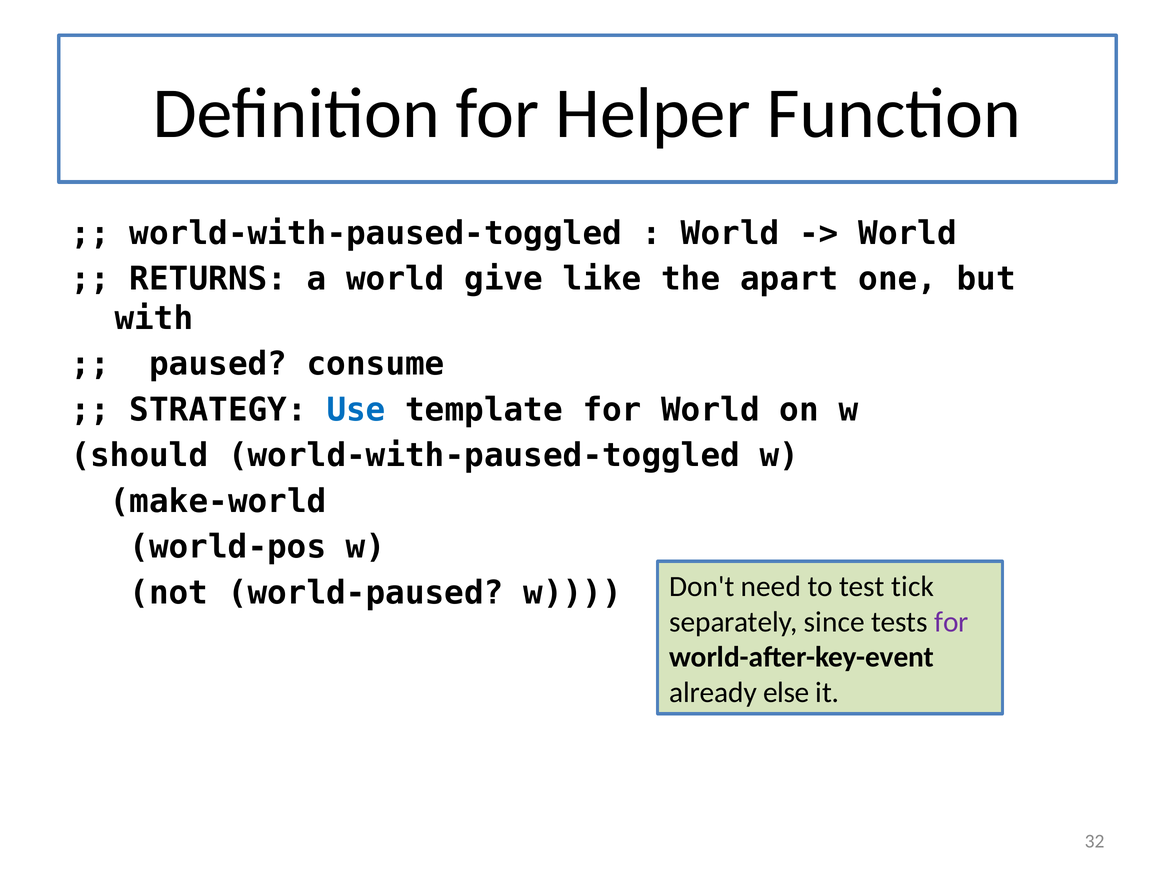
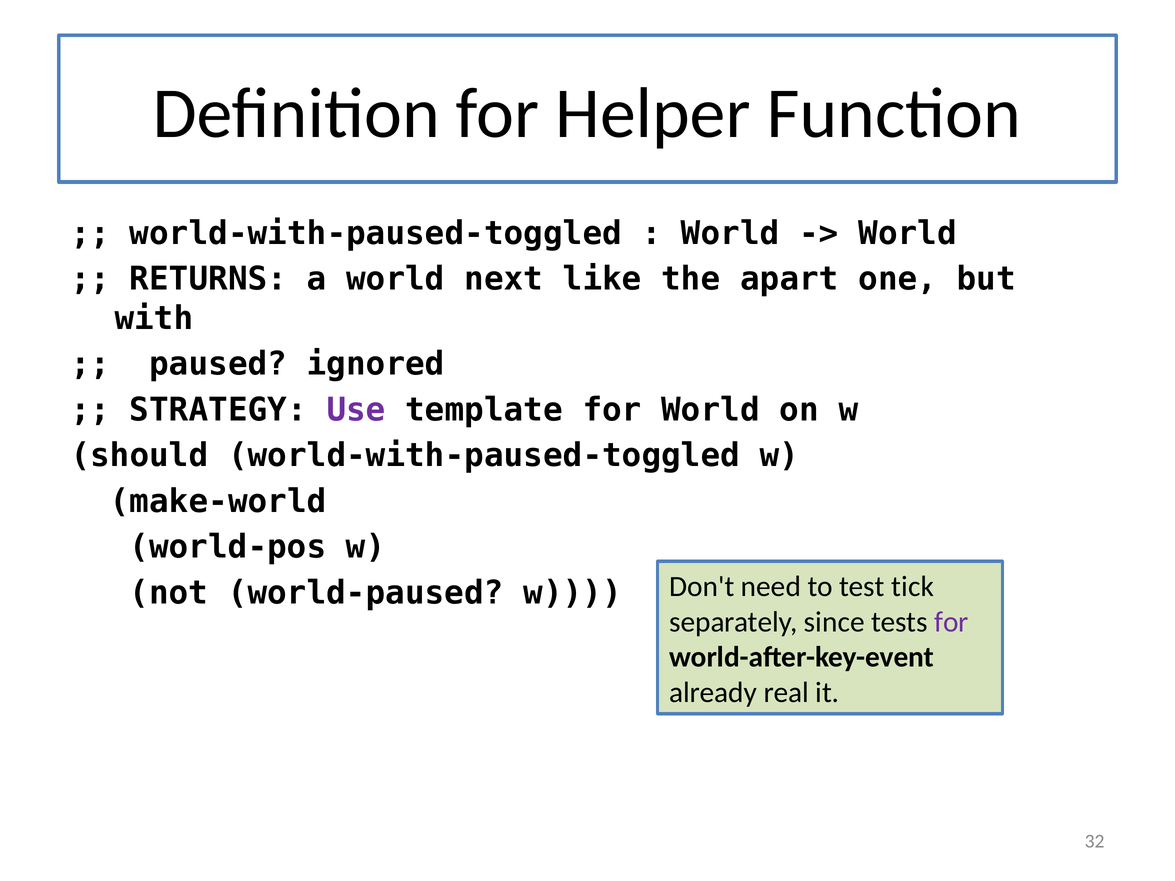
give: give -> next
consume: consume -> ignored
Use colour: blue -> purple
else: else -> real
